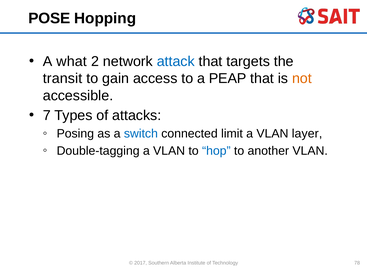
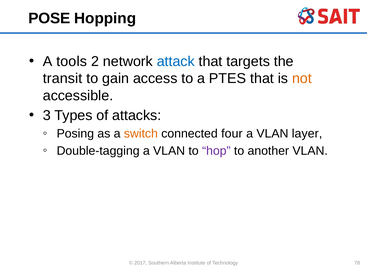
what: what -> tools
PEAP: PEAP -> PTES
7: 7 -> 3
switch colour: blue -> orange
limit: limit -> four
hop colour: blue -> purple
